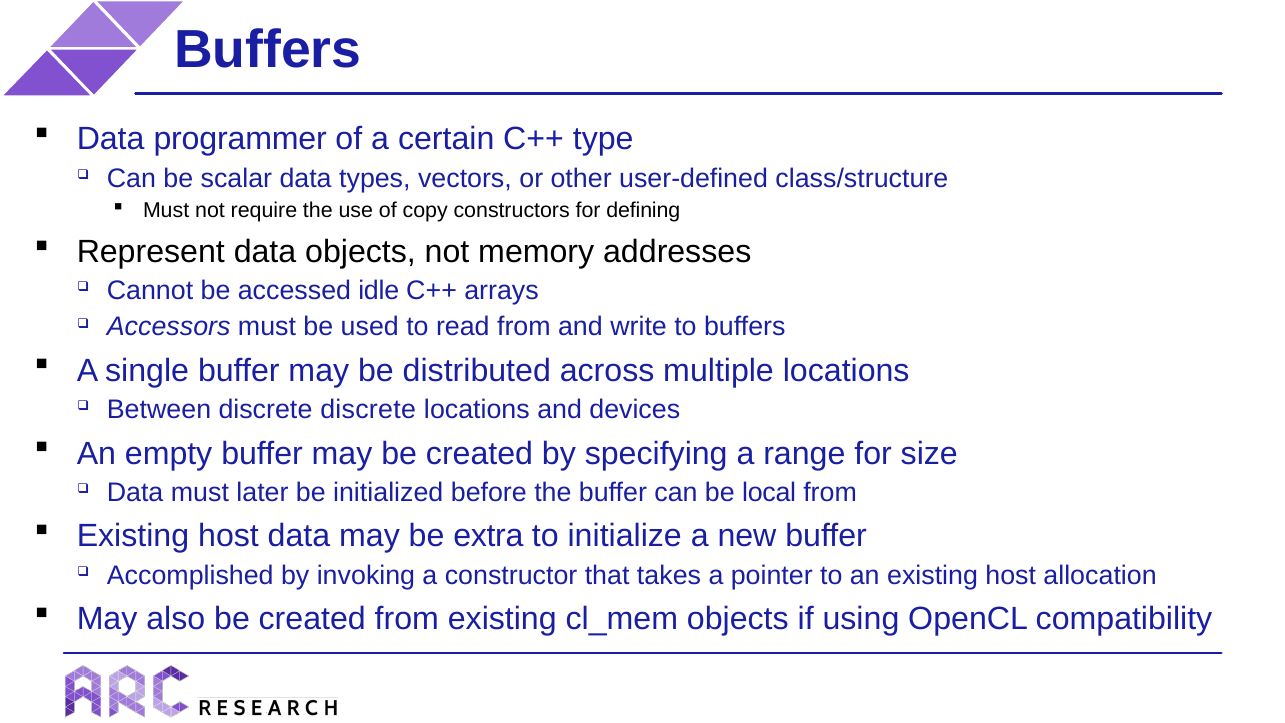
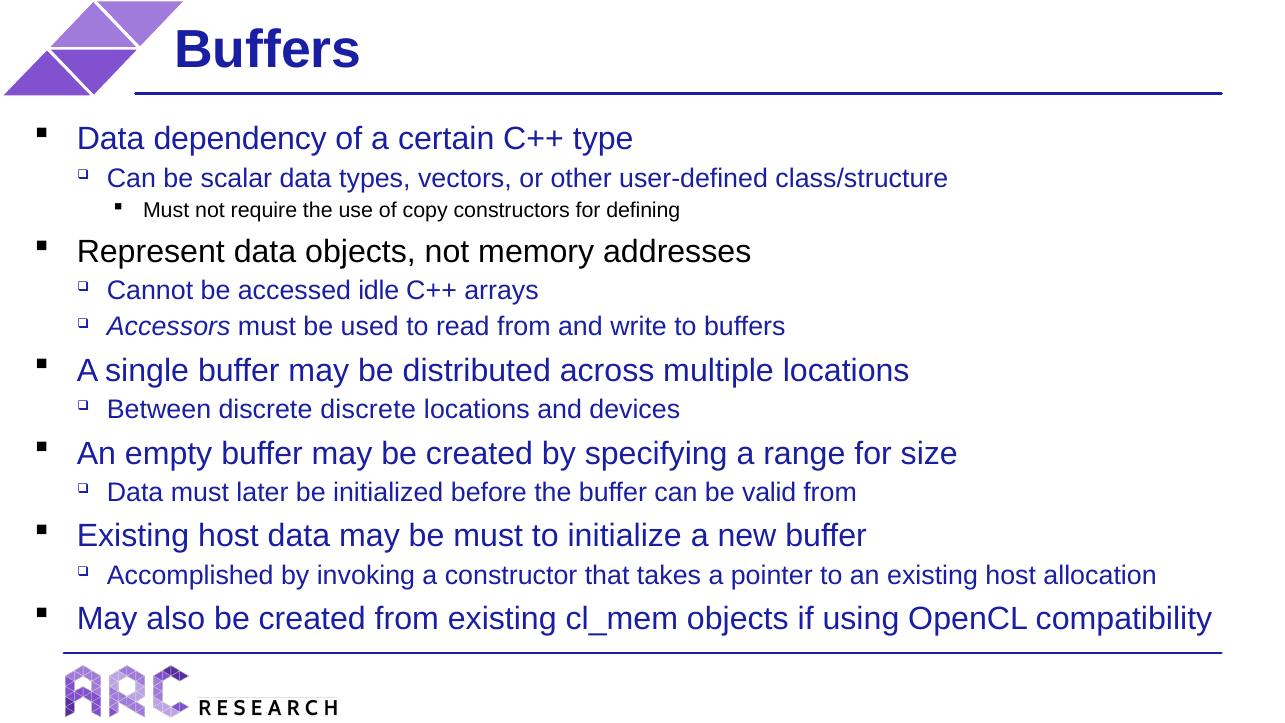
programmer: programmer -> dependency
local: local -> valid
be extra: extra -> must
